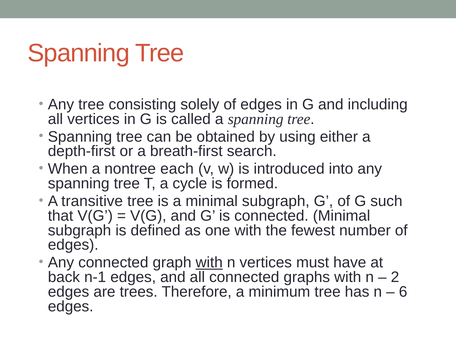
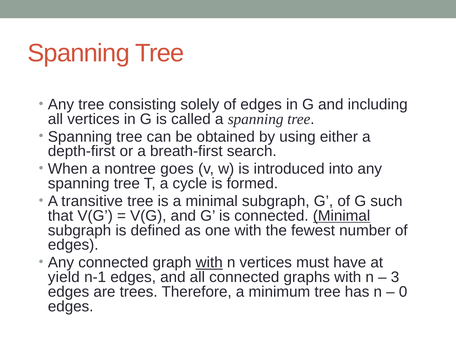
each: each -> goes
Minimal at (342, 216) underline: none -> present
back: back -> yield
2: 2 -> 3
6: 6 -> 0
